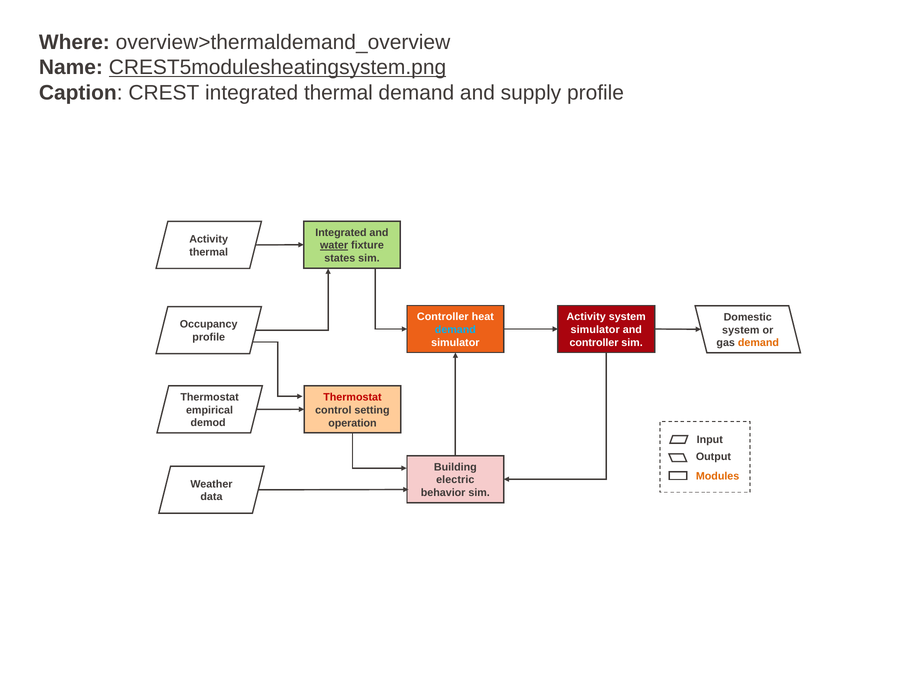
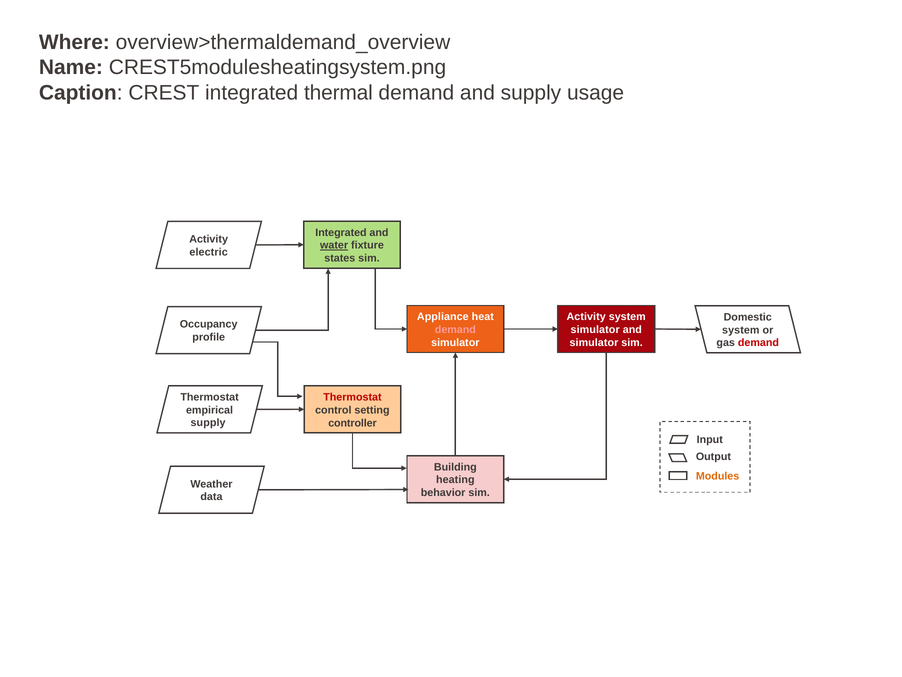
CREST5modulesheatingsystem.png underline: present -> none
supply profile: profile -> usage
thermal at (209, 252): thermal -> electric
Controller at (443, 317): Controller -> Appliance
demand at (455, 330) colour: light blue -> pink
controller at (594, 342): controller -> simulator
demand at (758, 343) colour: orange -> red
demod at (208, 423): demod -> supply
operation: operation -> controller
electric: electric -> heating
